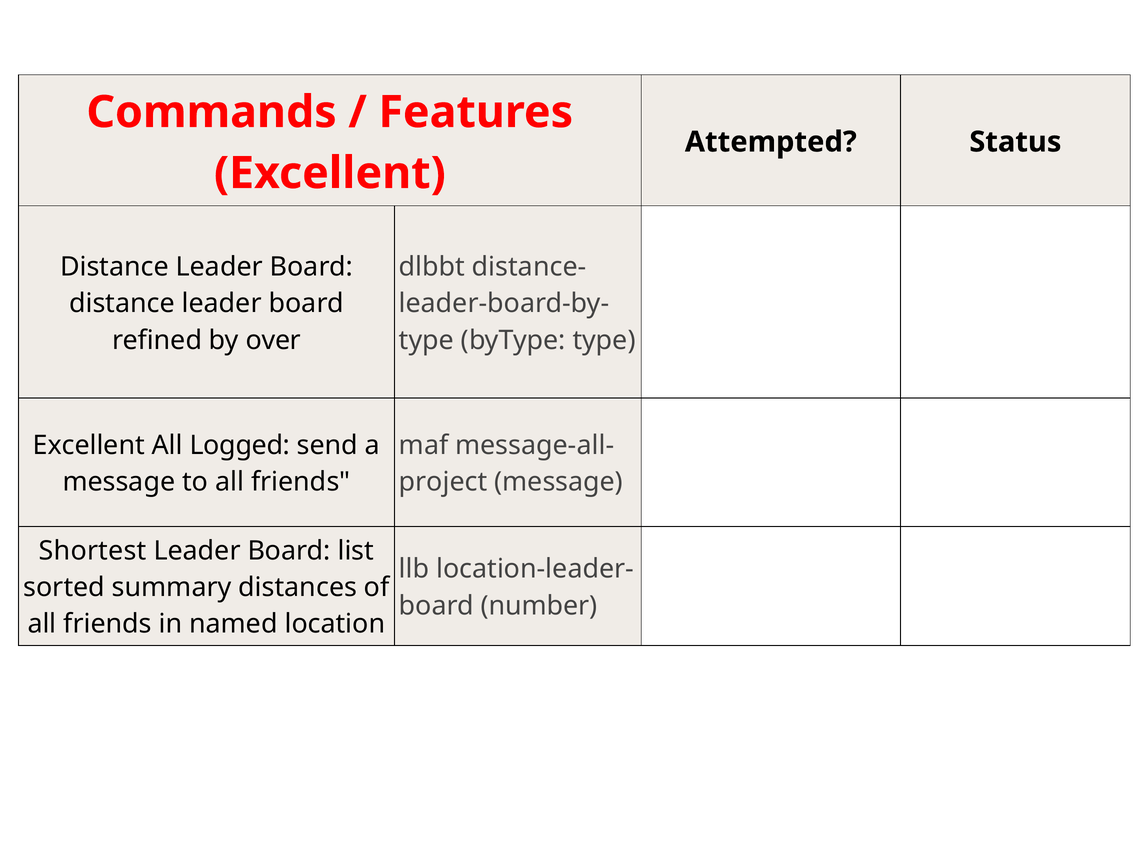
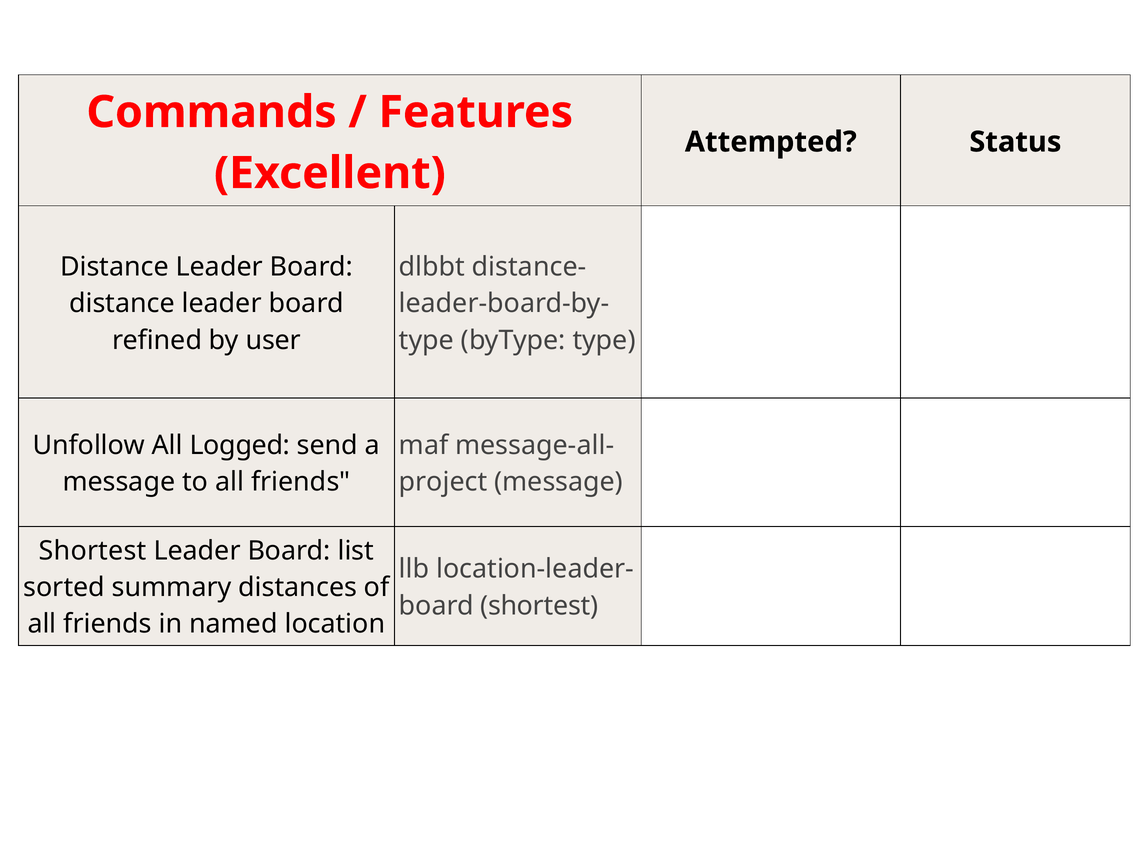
over: over -> user
Excellent at (89, 445): Excellent -> Unfollow
board number: number -> shortest
